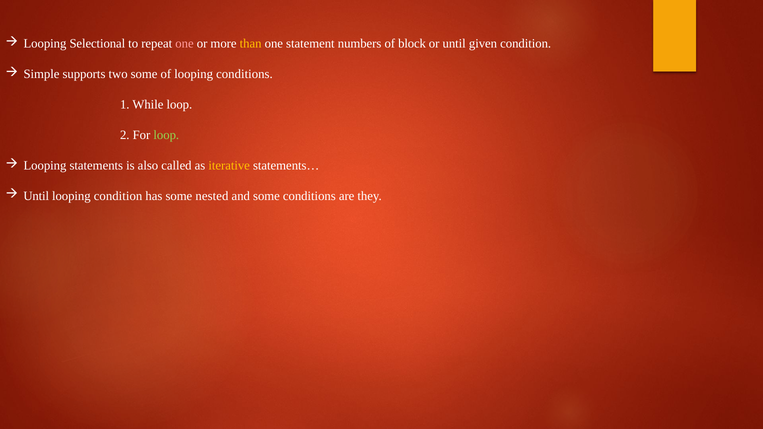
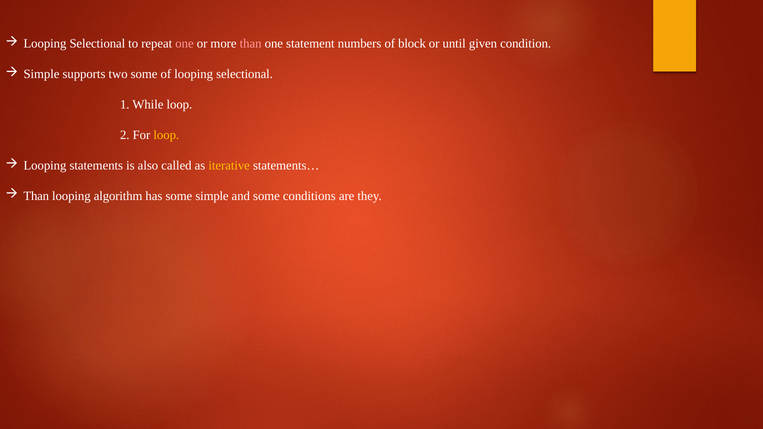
than at (251, 43) colour: yellow -> pink
of looping conditions: conditions -> selectional
loop at (166, 135) colour: light green -> yellow
Until at (36, 196): Until -> Than
looping condition: condition -> algorithm
some nested: nested -> simple
